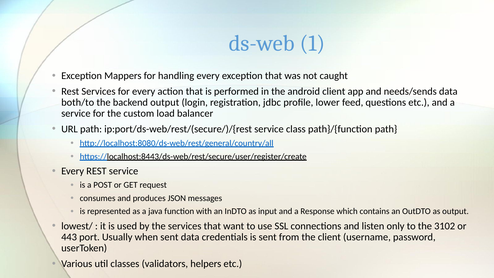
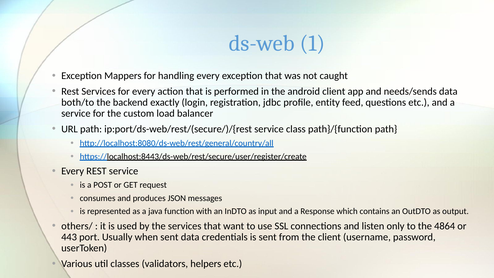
backend output: output -> exactly
lower: lower -> entity
lowest/: lowest/ -> others/
3102: 3102 -> 4864
